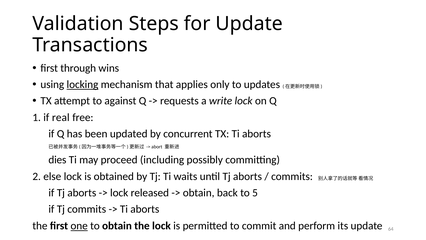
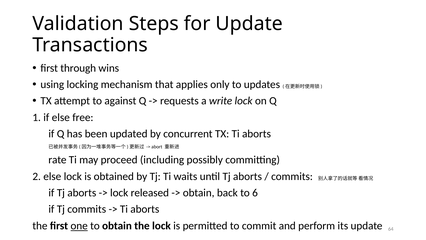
locking underline: present -> none
if real: real -> else
dies: dies -> rate
5: 5 -> 6
